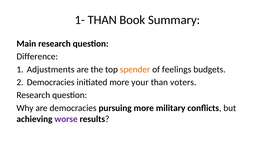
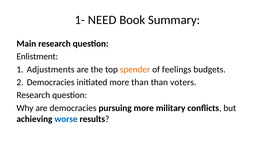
1- THAN: THAN -> NEED
Difference: Difference -> Enlistment
more your: your -> than
worse colour: purple -> blue
